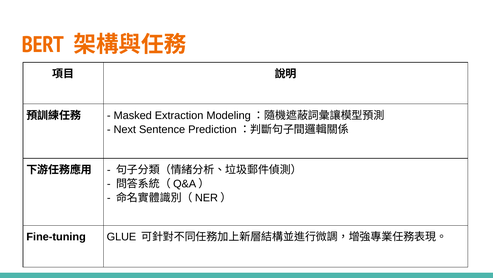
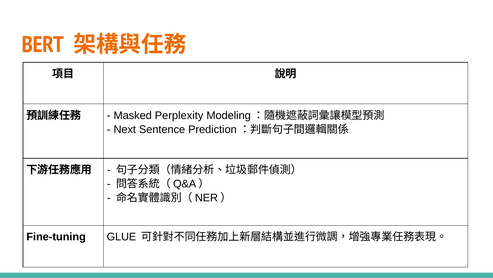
Extraction: Extraction -> Perplexity
